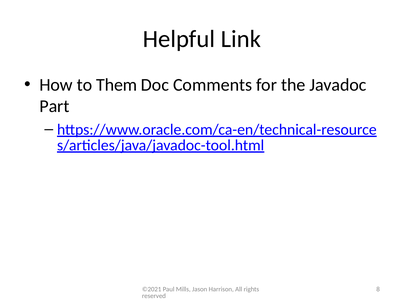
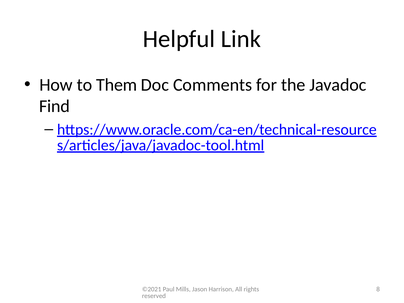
Part: Part -> Find
